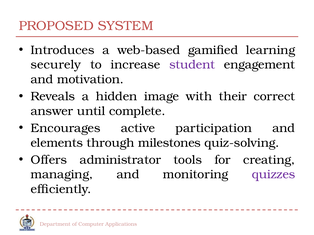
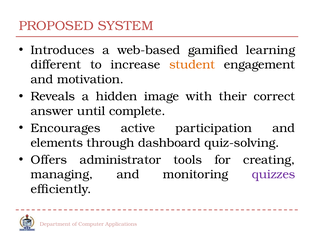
securely: securely -> different
student colour: purple -> orange
milestones: milestones -> dashboard
